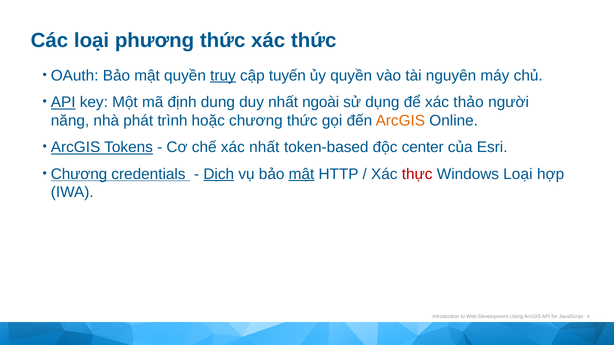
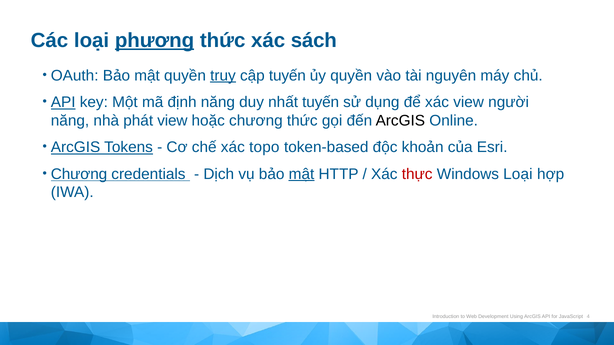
phương underline: none -> present
xác thức: thức -> sách
định dung: dung -> năng
nhất ngoài: ngoài -> tuyến
xác thảo: thảo -> view
phát trình: trình -> view
ArcGIS at (400, 121) colour: orange -> black
xác nhất: nhất -> topo
center: center -> khoản
Dịch underline: present -> none
